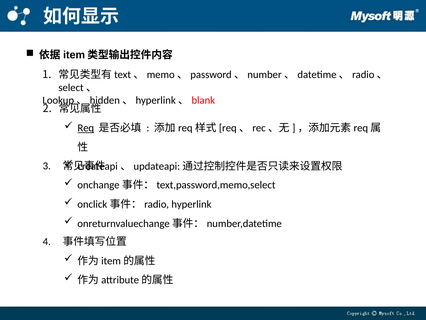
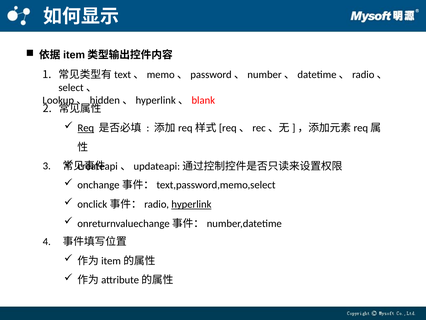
hyperlink underline: none -> present
